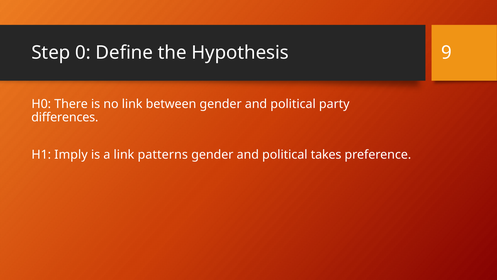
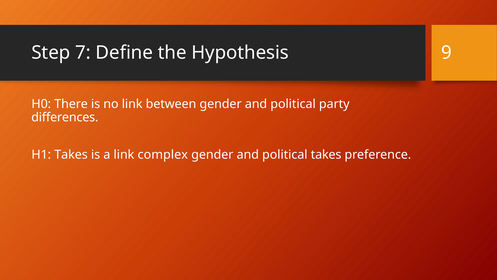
0: 0 -> 7
H1 Imply: Imply -> Takes
patterns: patterns -> complex
